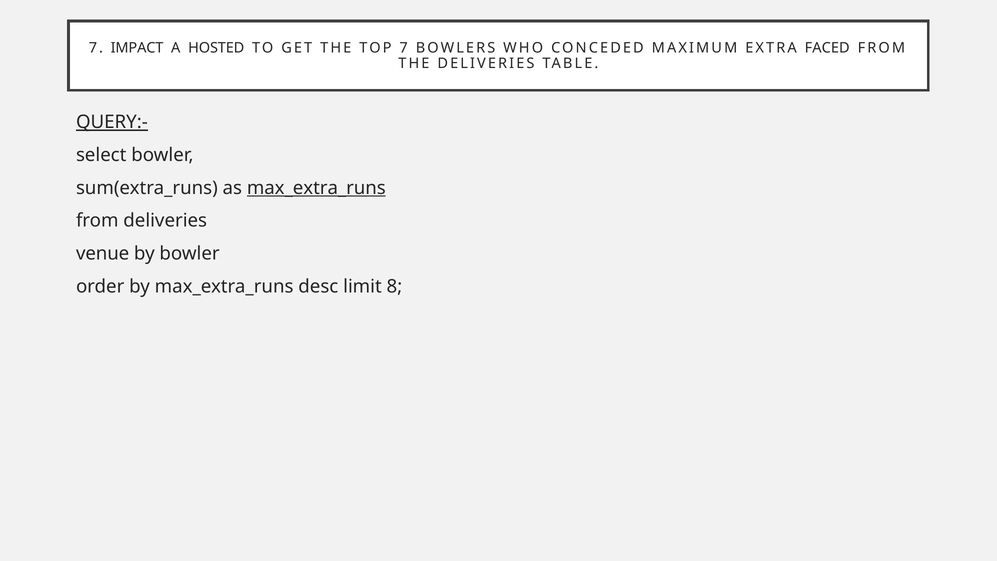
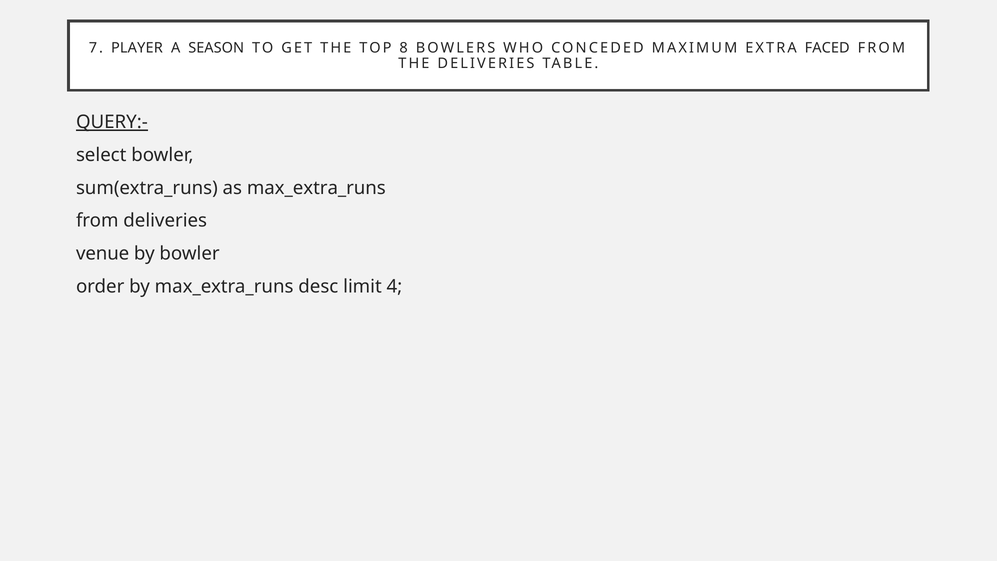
IMPACT: IMPACT -> PLAYER
HOSTED: HOSTED -> SEASON
TOP 7: 7 -> 8
max_extra_runs at (316, 188) underline: present -> none
8: 8 -> 4
